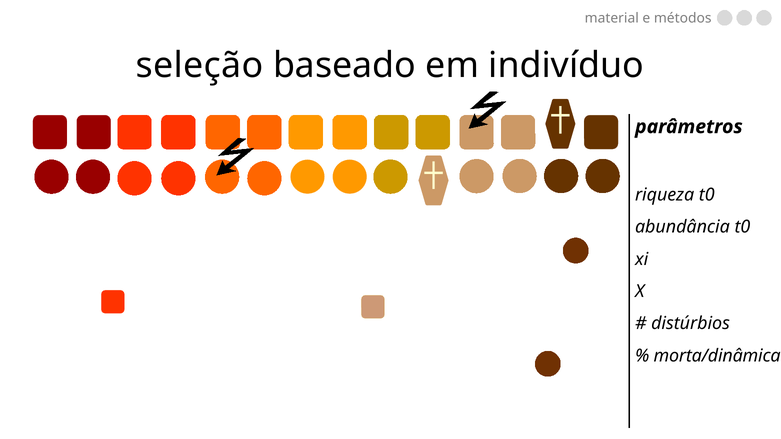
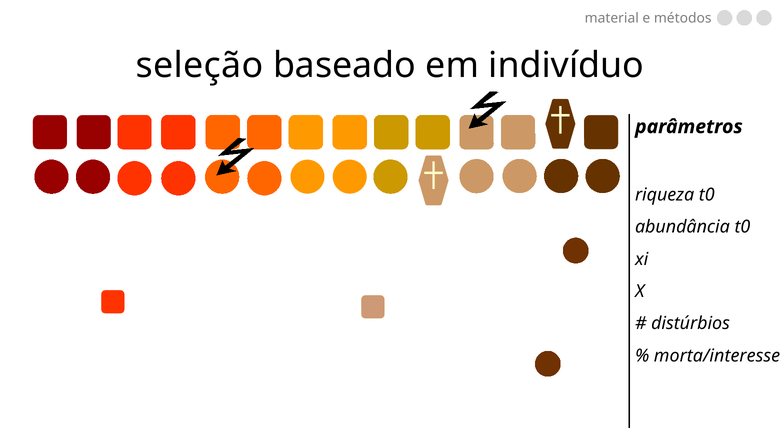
morta/dinâmica: morta/dinâmica -> morta/interesse
